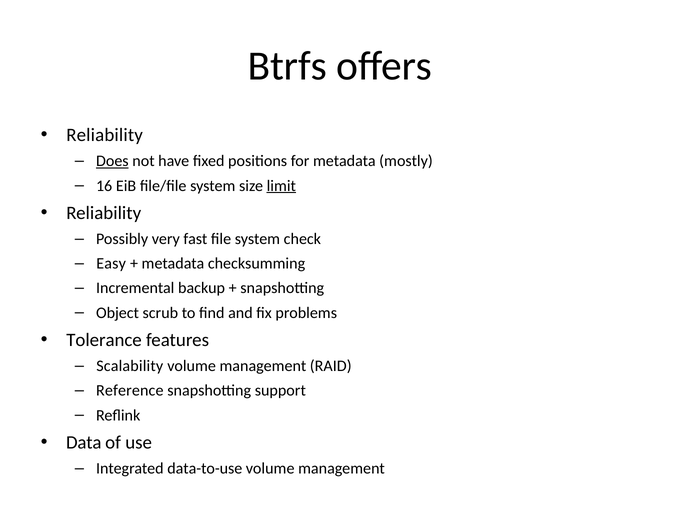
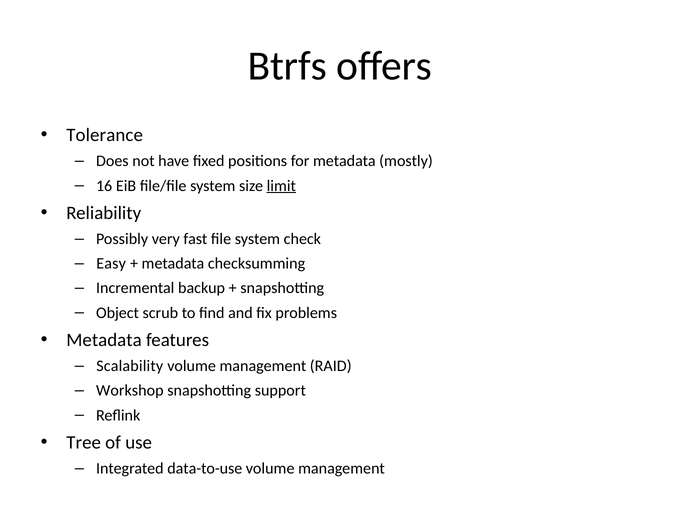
Reliability at (105, 135): Reliability -> Tolerance
Does underline: present -> none
Tolerance at (104, 340): Tolerance -> Metadata
Reference: Reference -> Workshop
Data: Data -> Tree
